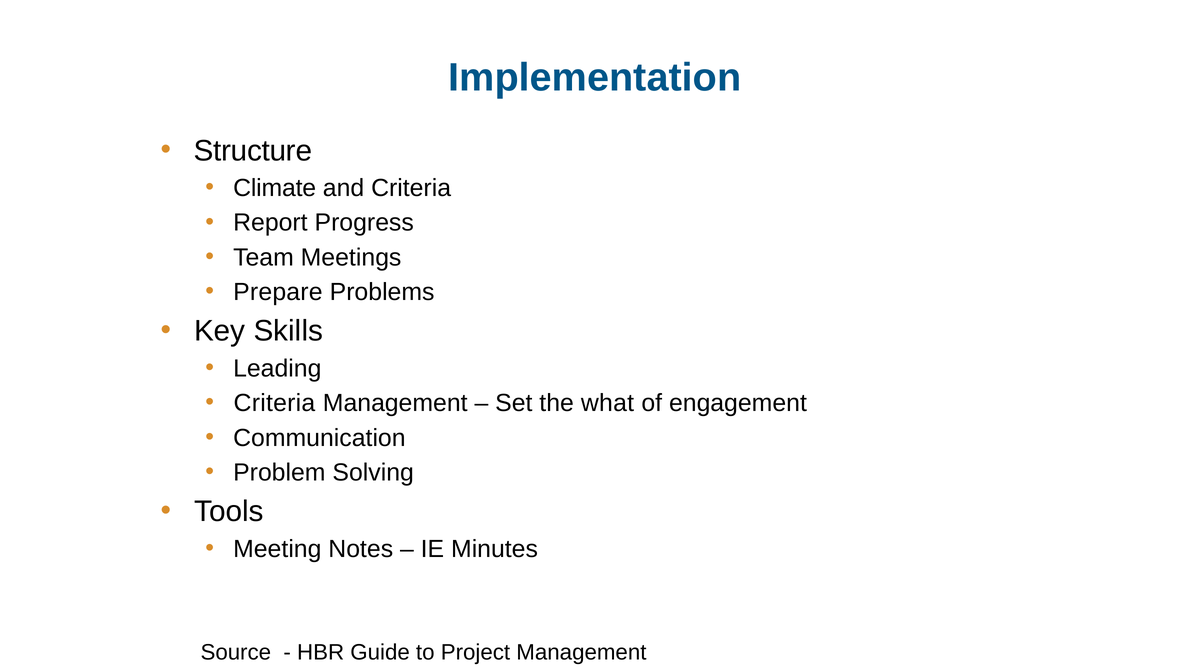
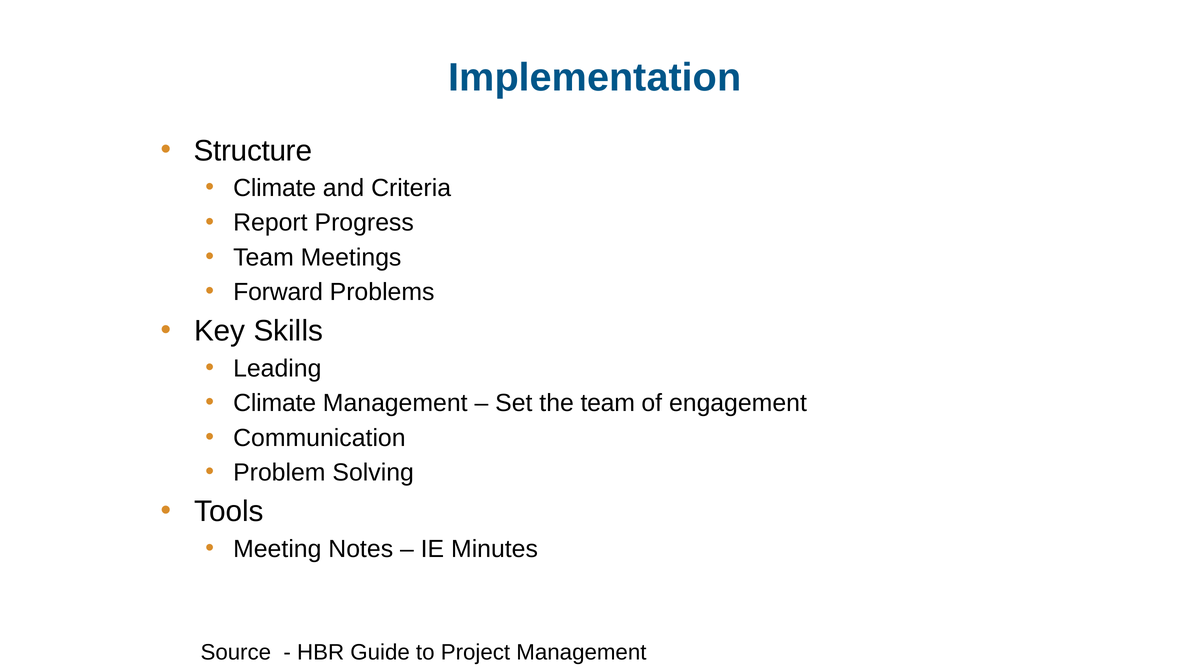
Prepare: Prepare -> Forward
Criteria at (274, 403): Criteria -> Climate
the what: what -> team
